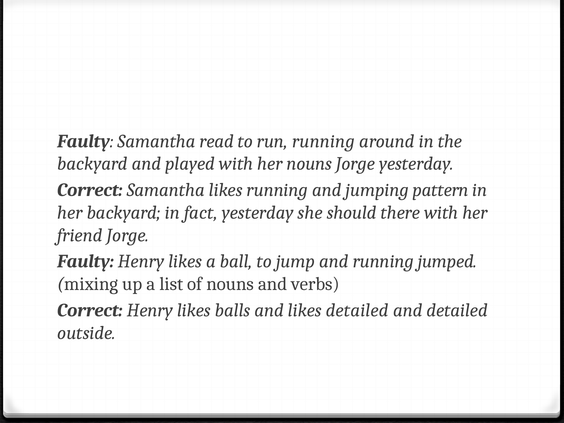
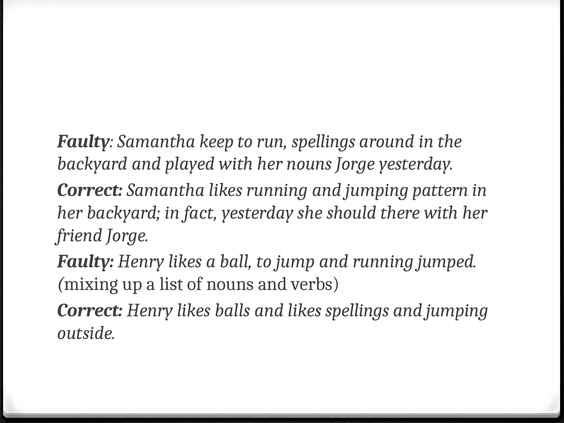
read: read -> keep
run running: running -> spellings
likes detailed: detailed -> spellings
detailed at (457, 310): detailed -> jumping
